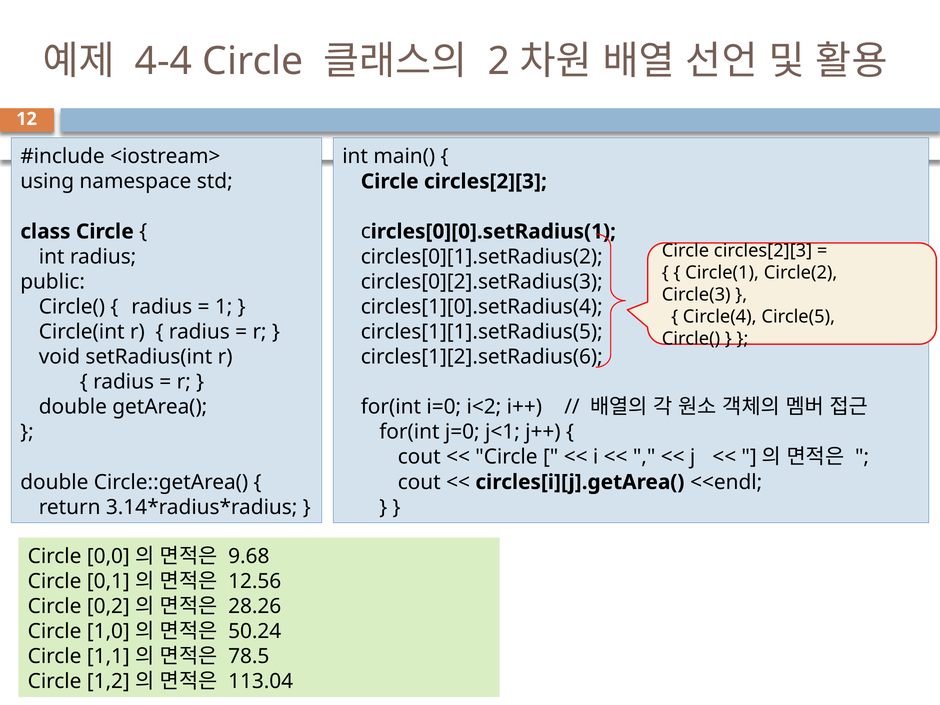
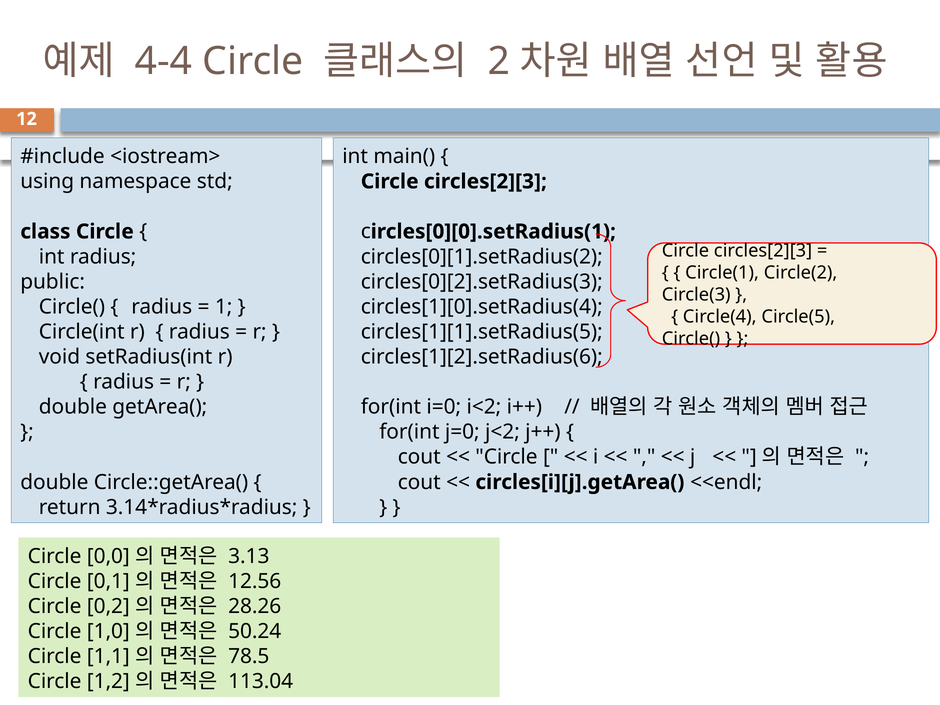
j<1: j<1 -> j<2
9.68: 9.68 -> 3.13
